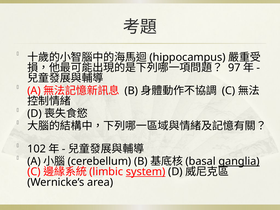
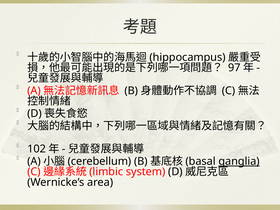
system underline: present -> none
